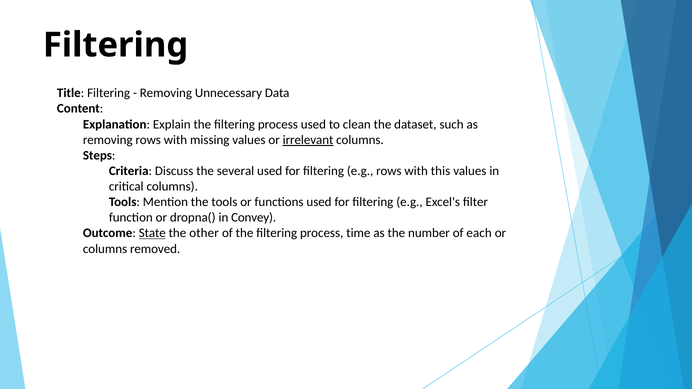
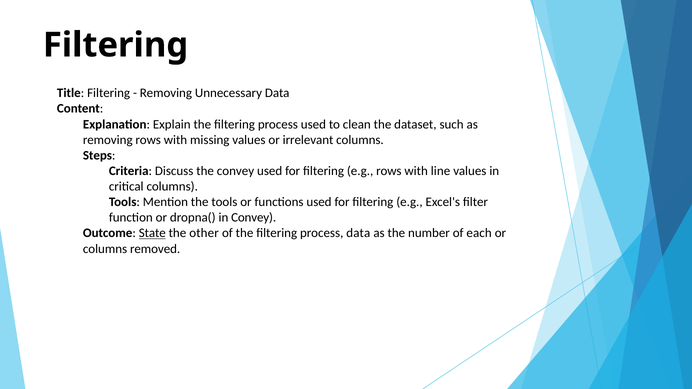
irrelevant underline: present -> none
the several: several -> convey
this: this -> line
process time: time -> data
